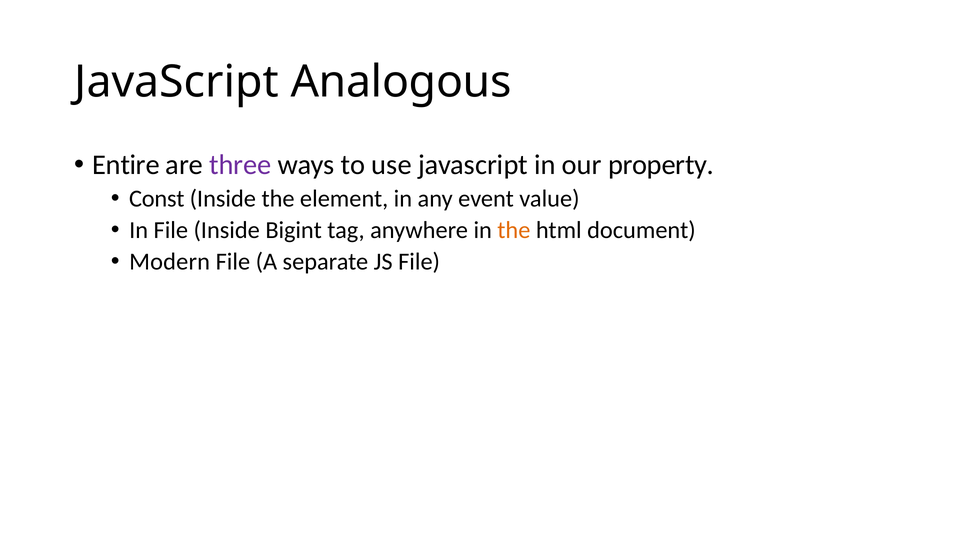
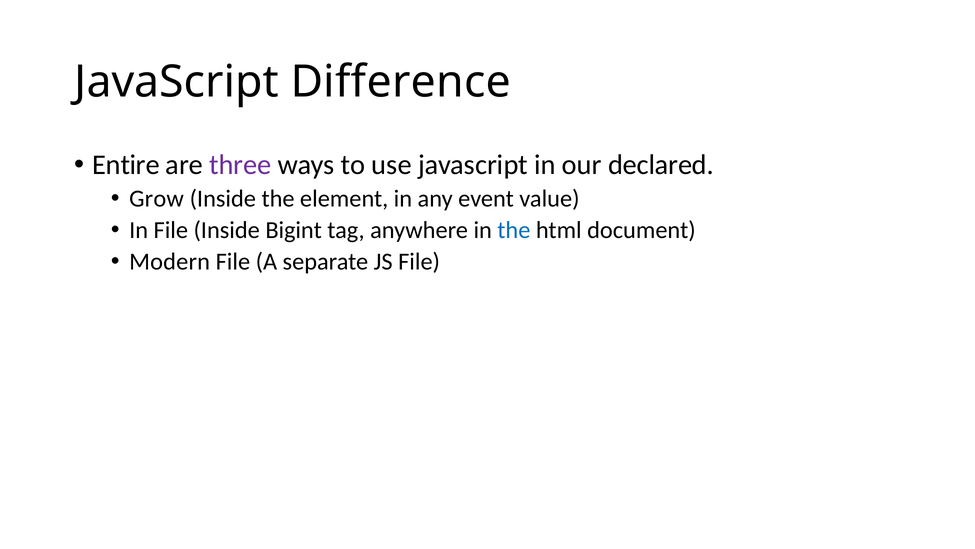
Analogous: Analogous -> Difference
property: property -> declared
Const: Const -> Grow
the at (514, 230) colour: orange -> blue
